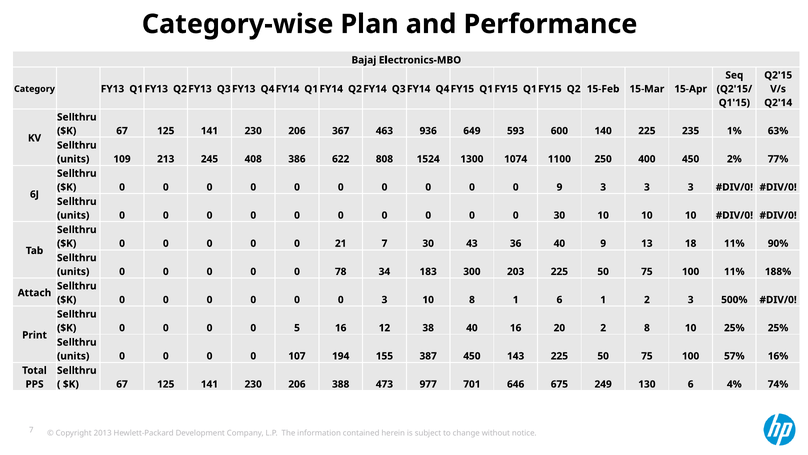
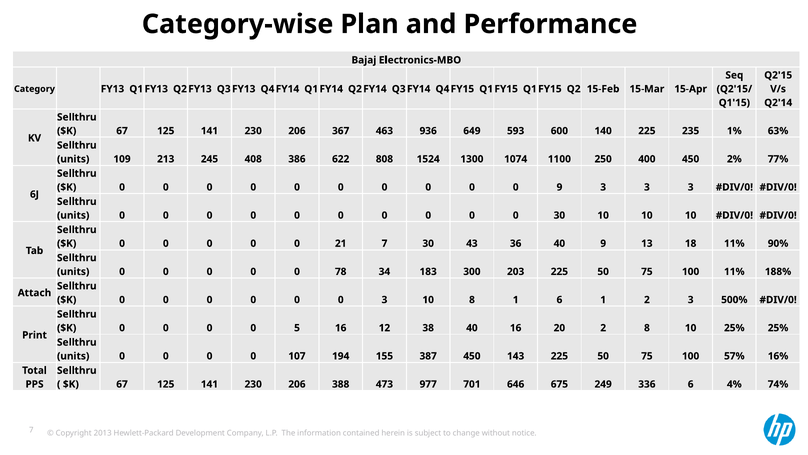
130: 130 -> 336
